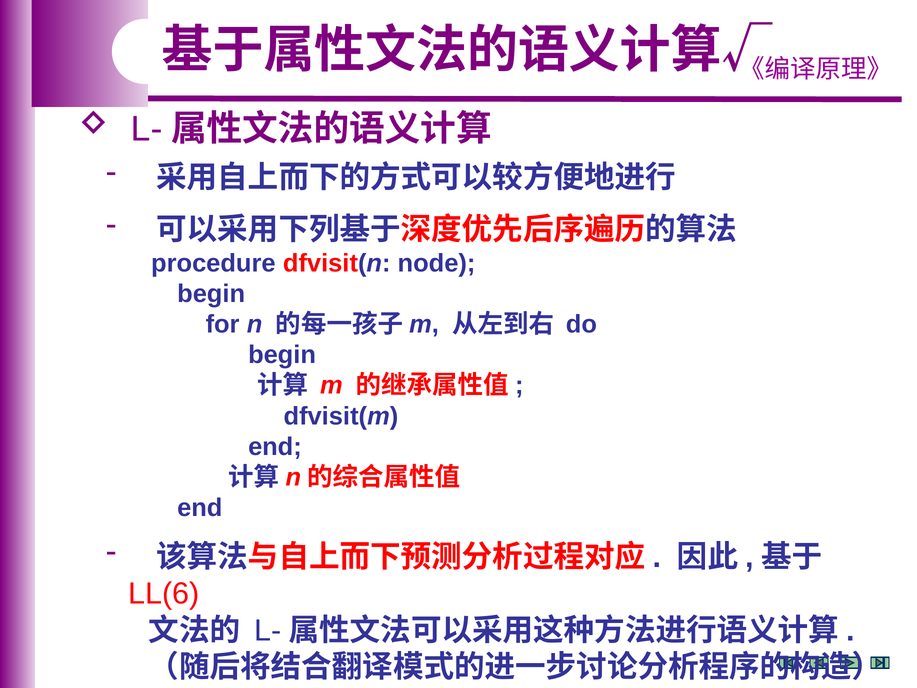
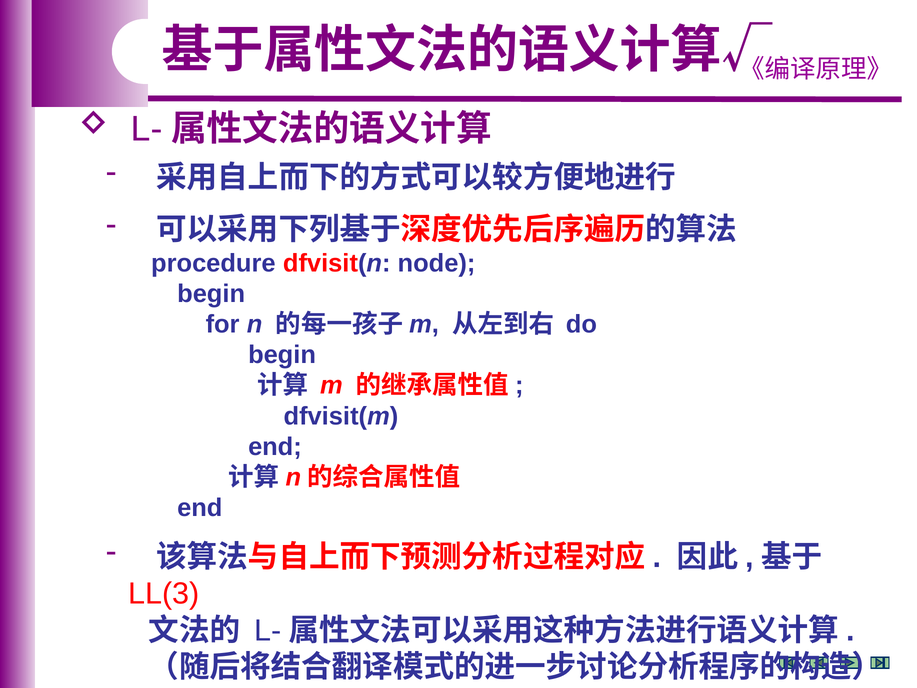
LL(6: LL(6 -> LL(3
